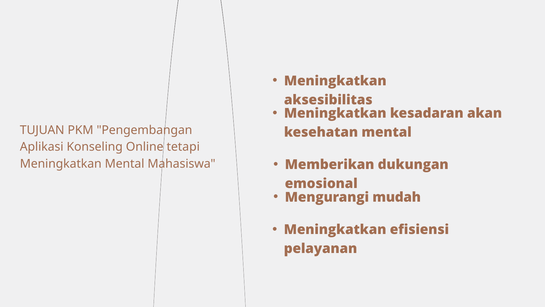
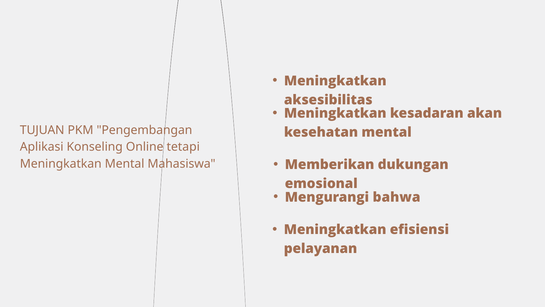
mudah: mudah -> bahwa
